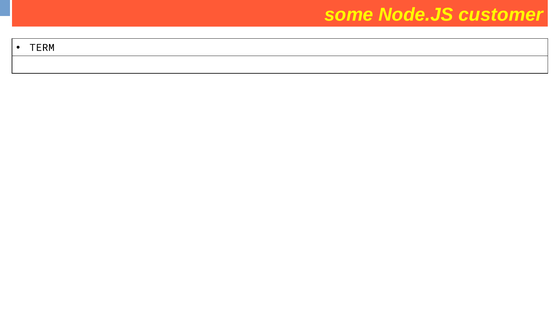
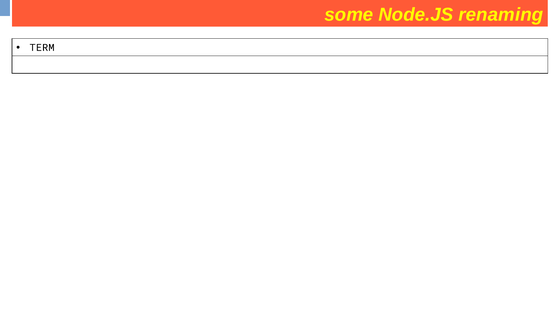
customer: customer -> renaming
